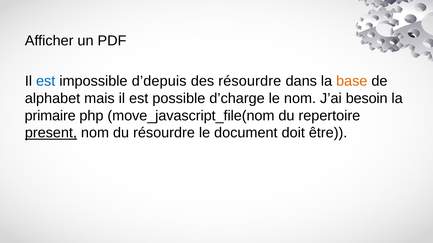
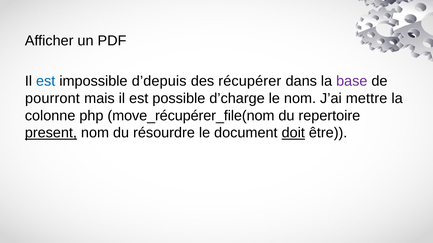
des résourdre: résourdre -> récupérer
base colour: orange -> purple
alphabet: alphabet -> pourront
besoin: besoin -> mettre
primaire: primaire -> colonne
move_javascript_file(nom: move_javascript_file(nom -> move_récupérer_file(nom
doit underline: none -> present
